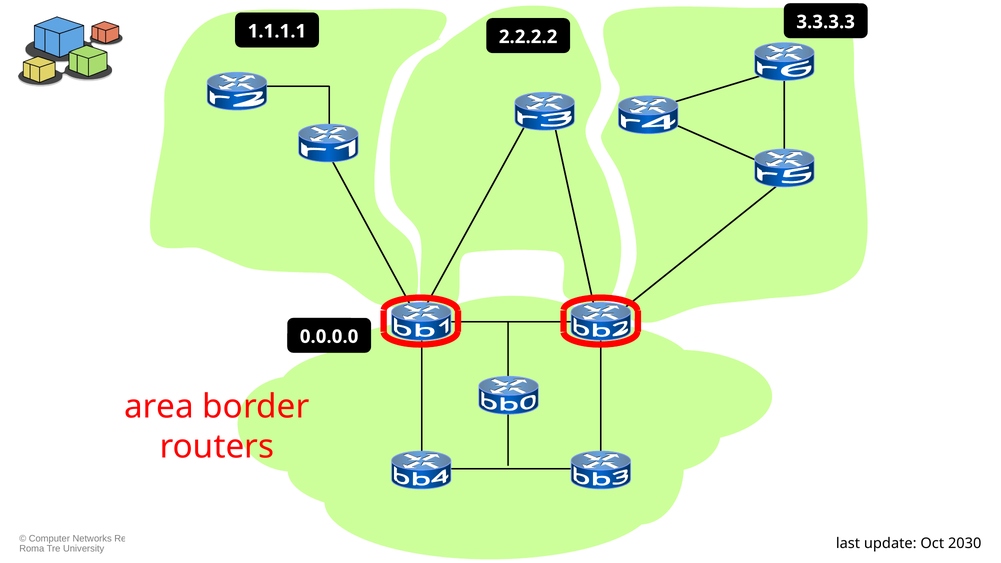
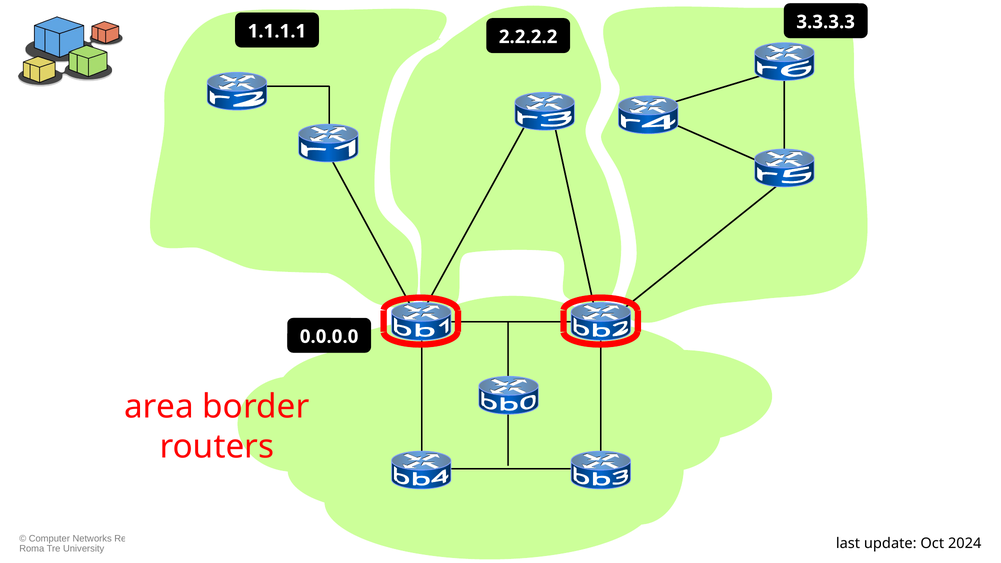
2030: 2030 -> 2024
